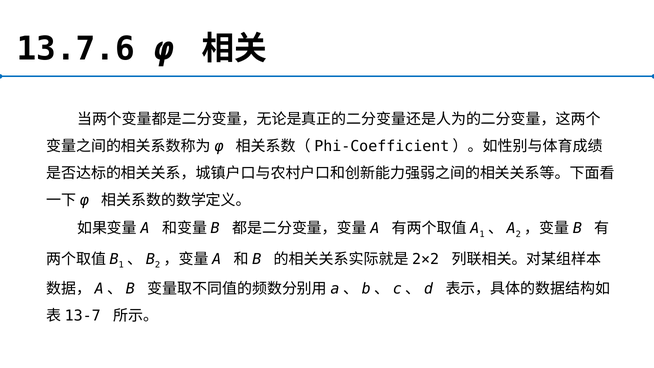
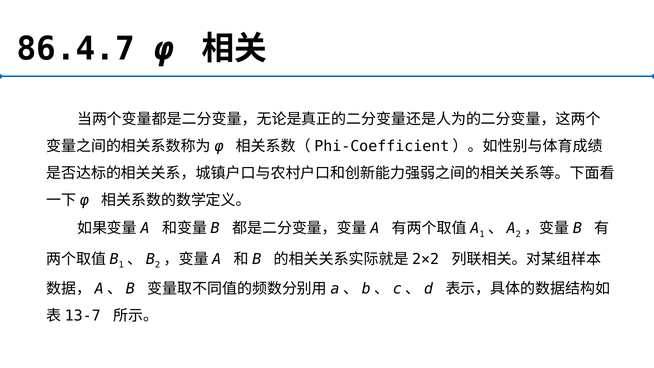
13.7.6: 13.7.6 -> 86.4.7
